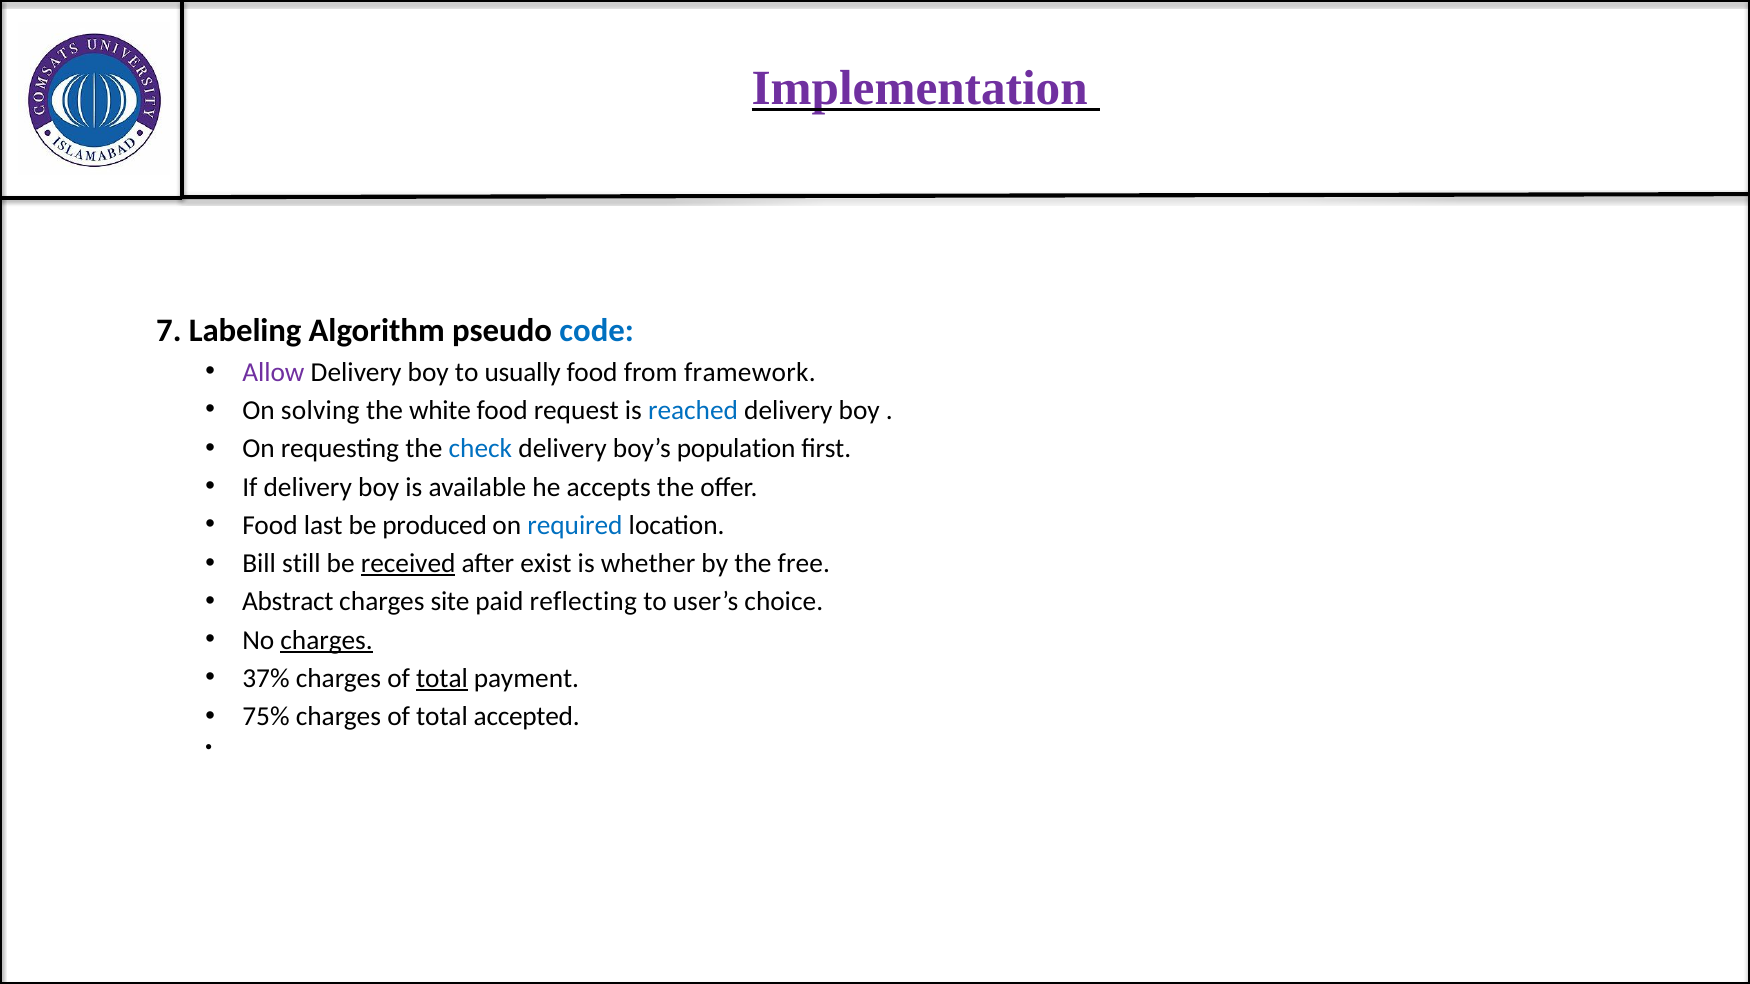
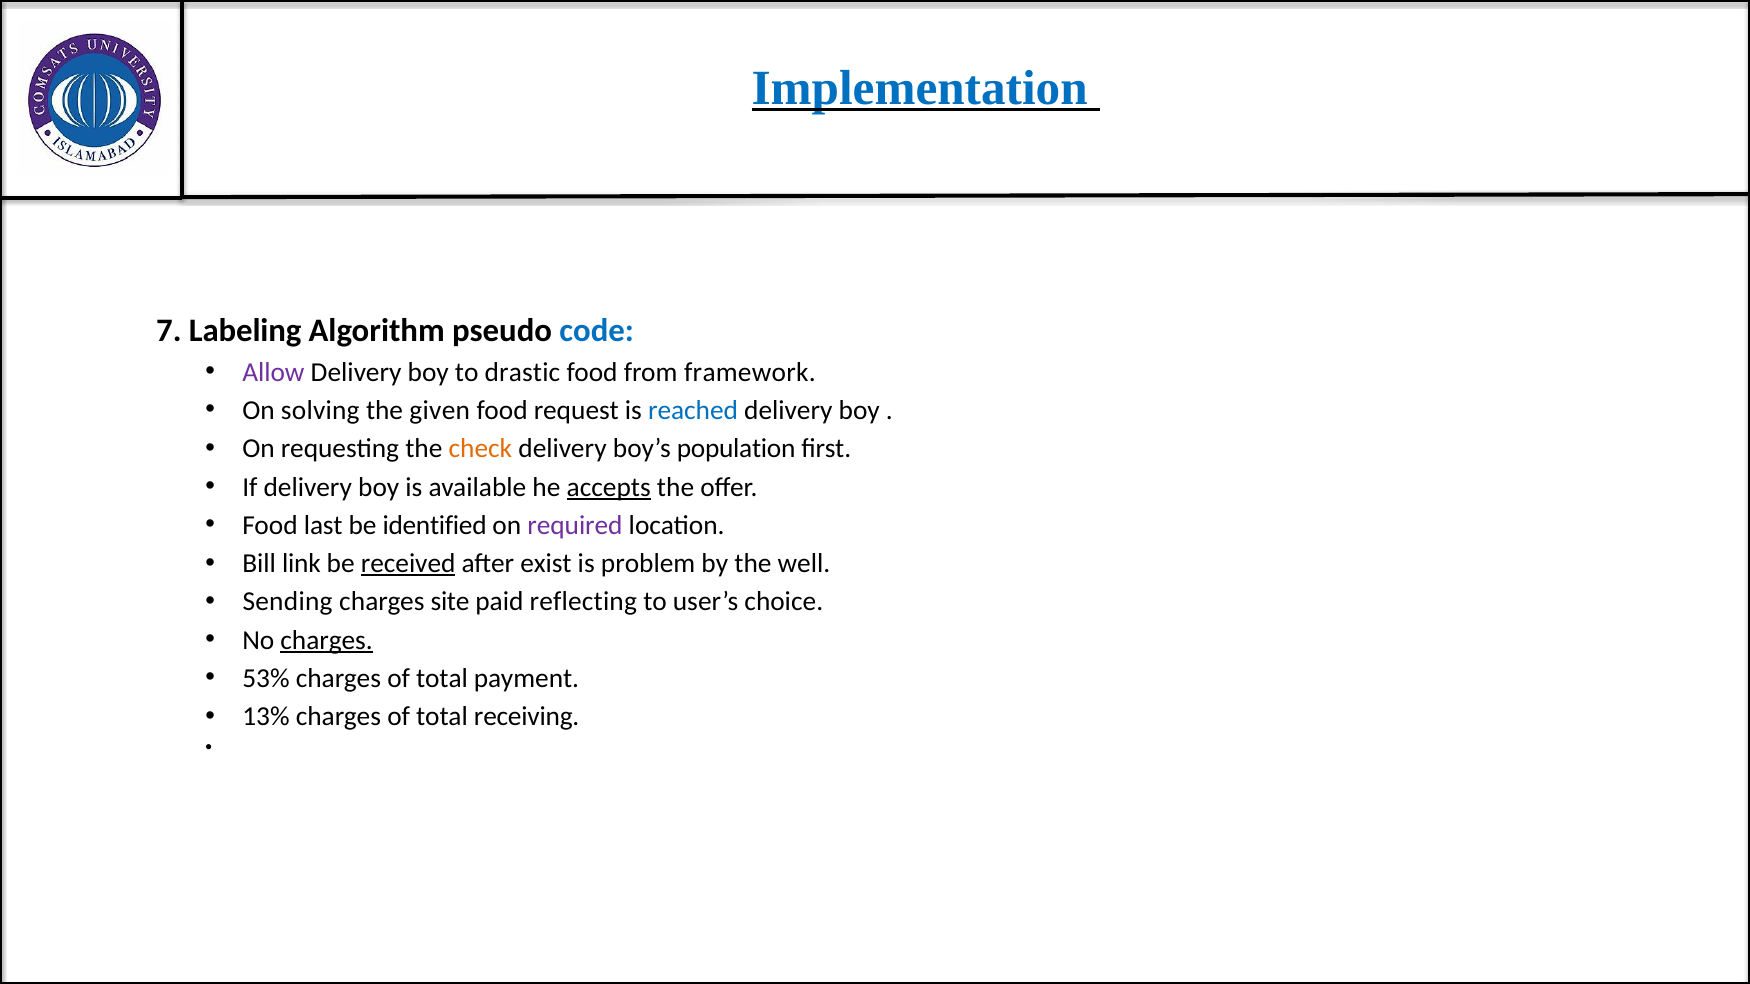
Implementation colour: purple -> blue
usually: usually -> drastic
white: white -> given
check colour: blue -> orange
accepts underline: none -> present
produced: produced -> identified
required colour: blue -> purple
still: still -> link
whether: whether -> problem
free: free -> well
Abstract: Abstract -> Sending
37%: 37% -> 53%
total at (442, 679) underline: present -> none
75%: 75% -> 13%
accepted: accepted -> receiving
